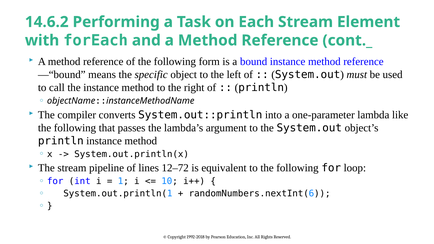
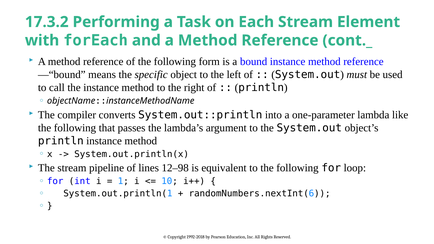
14.6.2: 14.6.2 -> 17.3.2
12–72: 12–72 -> 12–98
